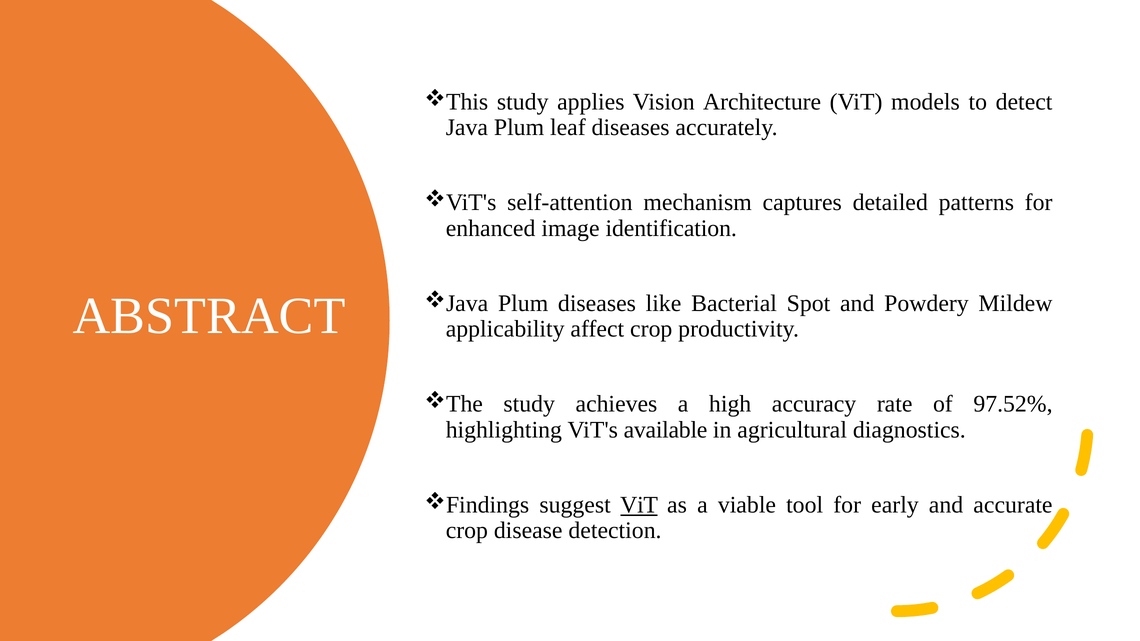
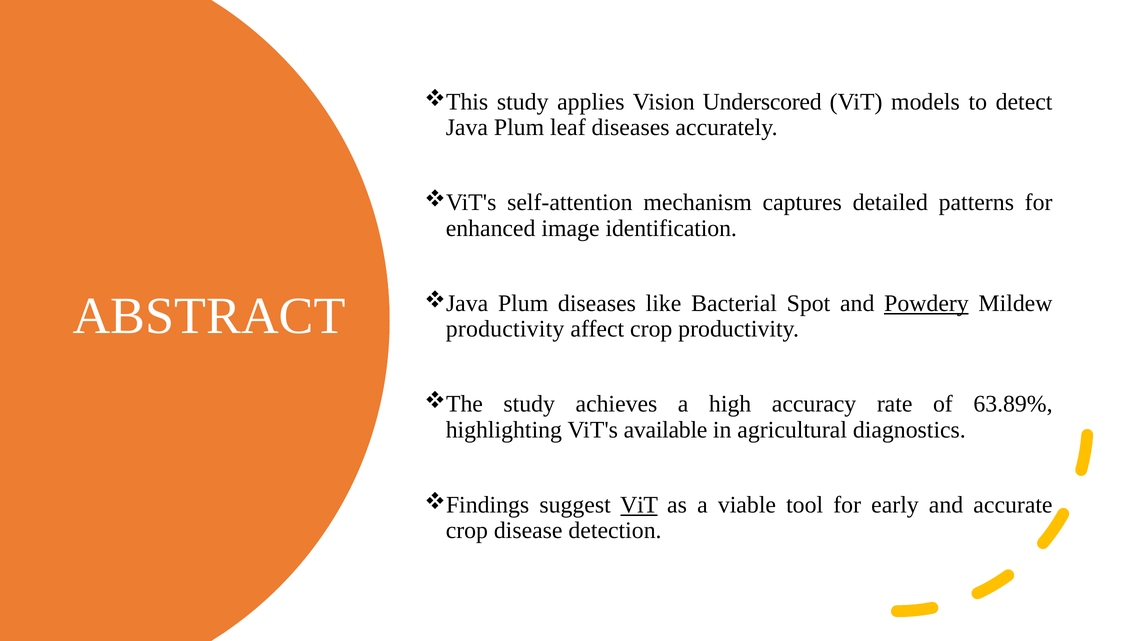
Architecture: Architecture -> Underscored
Powdery underline: none -> present
applicability at (505, 329): applicability -> productivity
97.52%: 97.52% -> 63.89%
